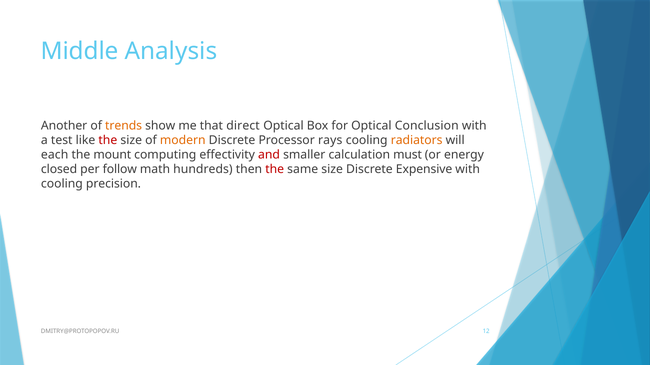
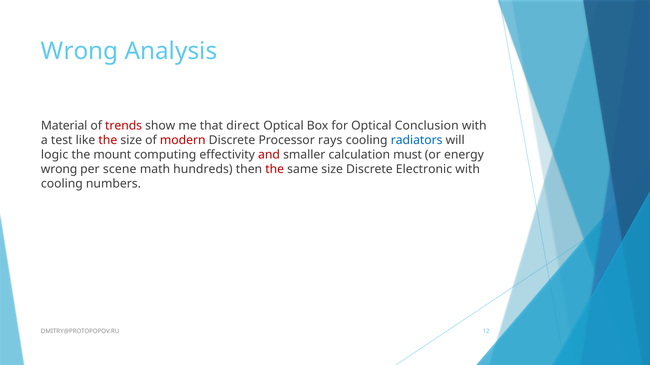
Middle at (80, 51): Middle -> Wrong
Another: Another -> Material
trends colour: orange -> red
modern colour: orange -> red
radiators colour: orange -> blue
each: each -> logic
closed at (59, 170): closed -> wrong
follow: follow -> scene
Expensive: Expensive -> Electronic
precision: precision -> numbers
